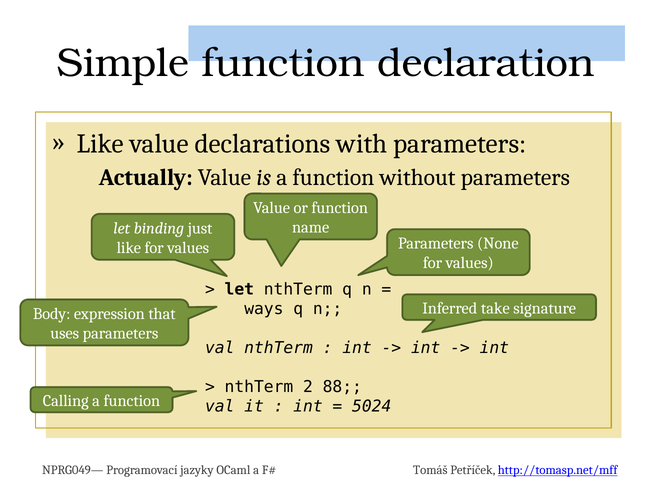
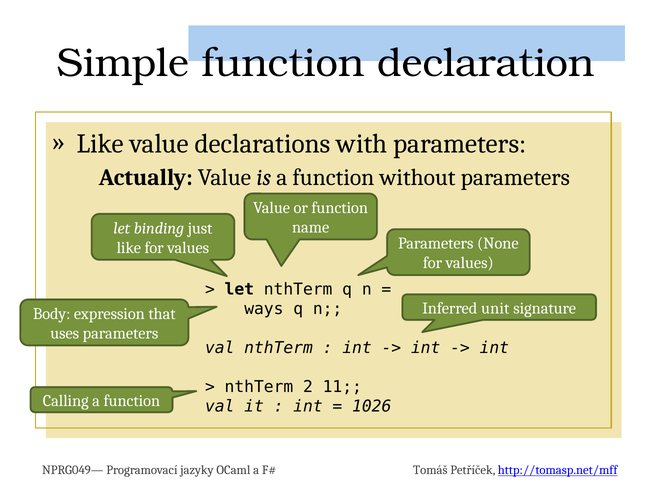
take: take -> unit
88: 88 -> 11
5024: 5024 -> 1026
